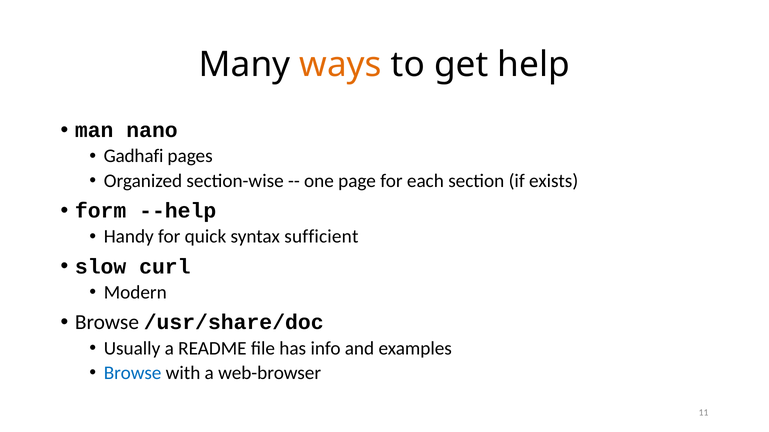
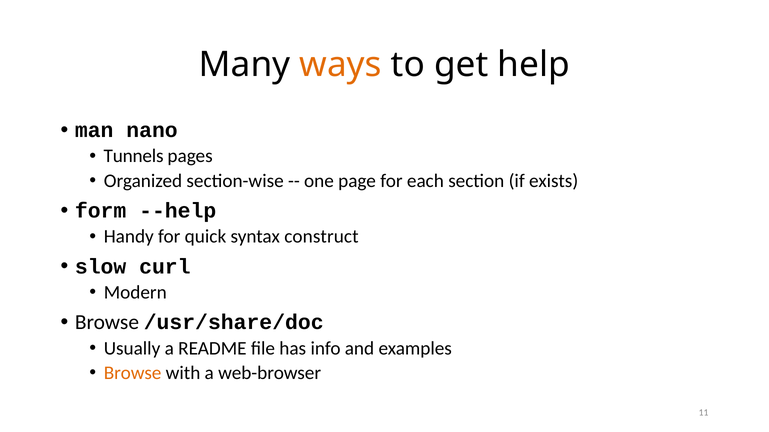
Gadhafi: Gadhafi -> Tunnels
sufficient: sufficient -> construct
Browse at (133, 373) colour: blue -> orange
